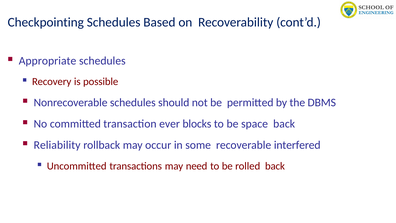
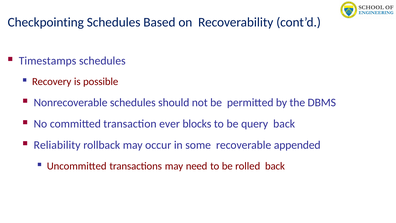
Appropriate: Appropriate -> Timestamps
space: space -> query
interfered: interfered -> appended
